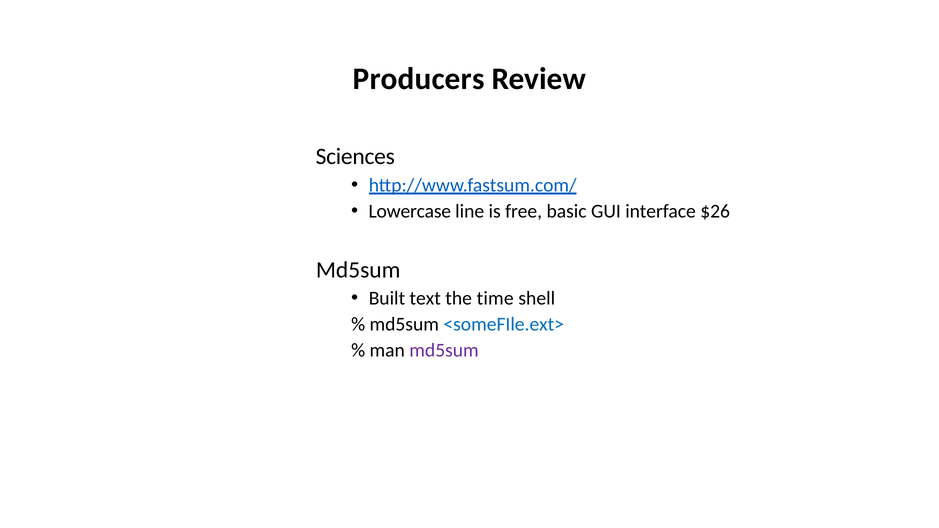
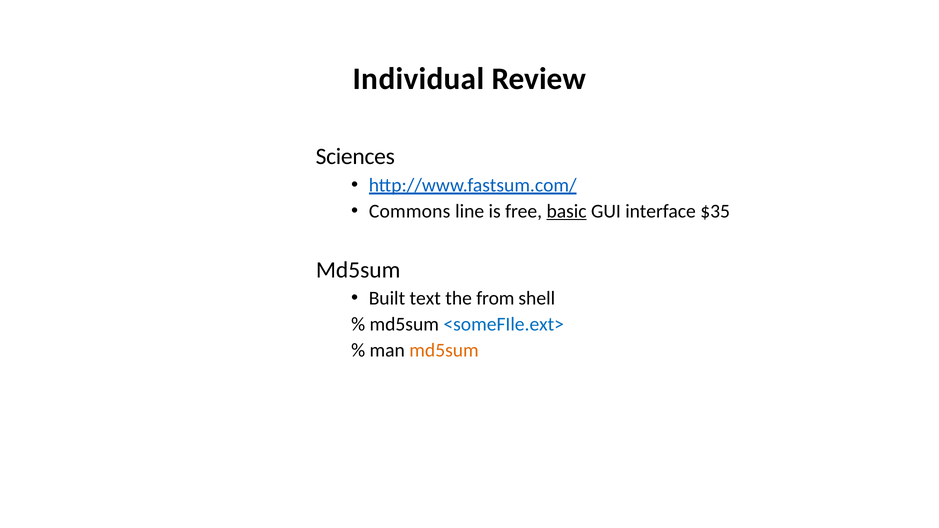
Producers: Producers -> Individual
Lowercase: Lowercase -> Commons
basic underline: none -> present
$26: $26 -> $35
time: time -> from
md5sum at (444, 350) colour: purple -> orange
